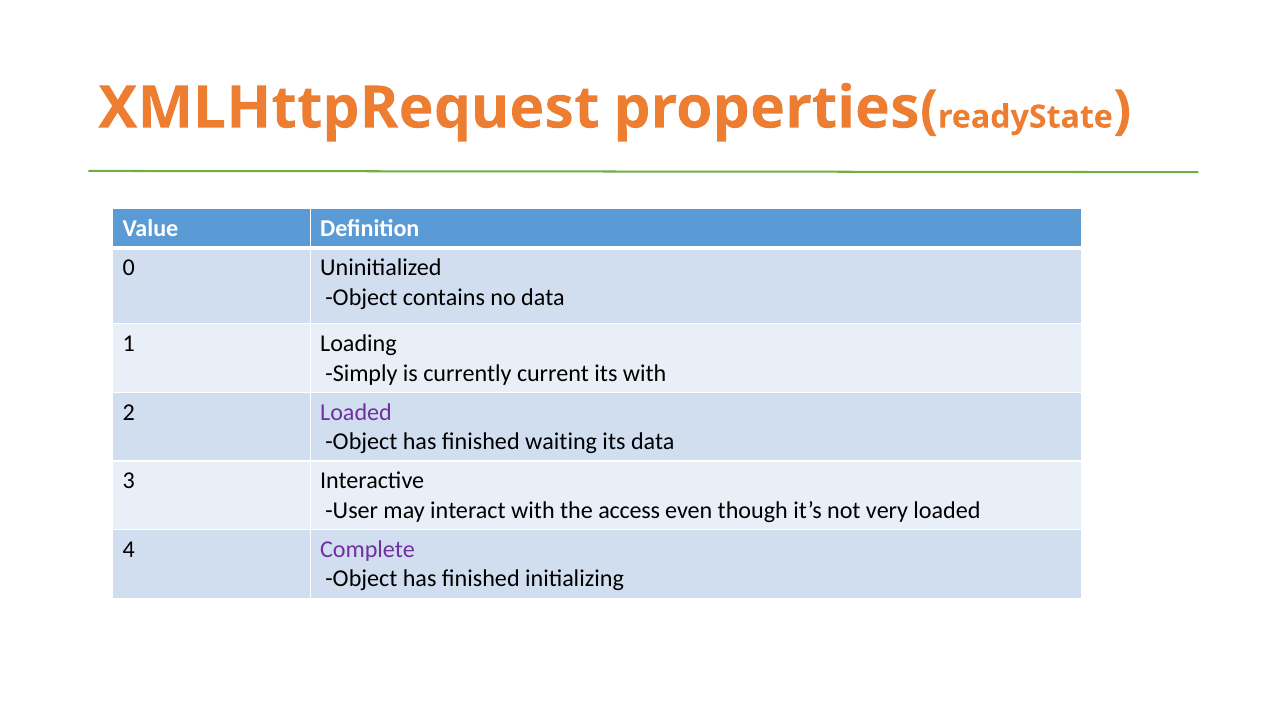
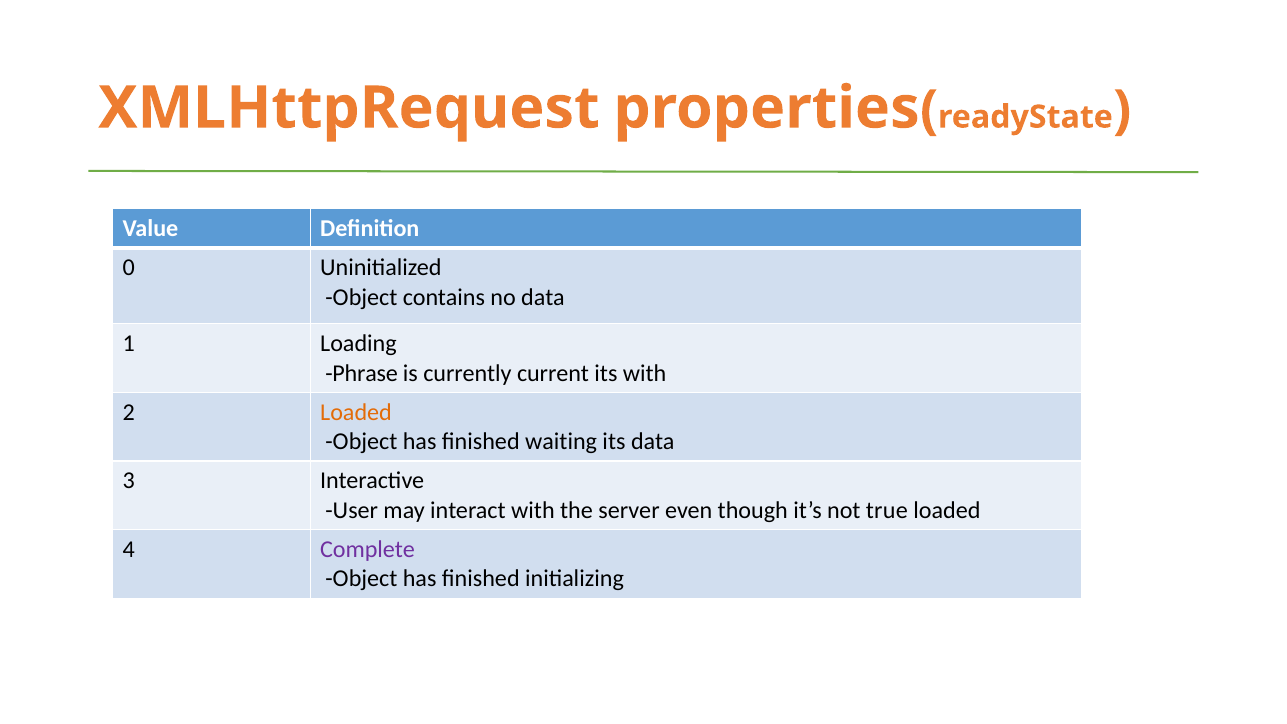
Simply: Simply -> Phrase
Loaded at (356, 412) colour: purple -> orange
access: access -> server
very: very -> true
